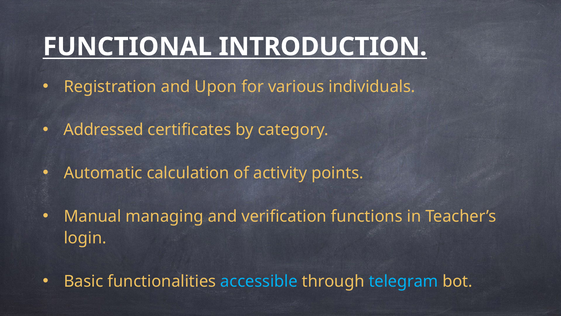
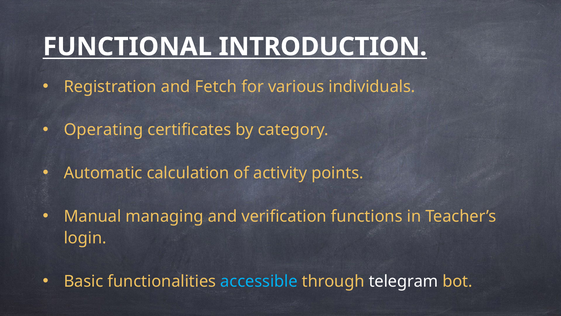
Upon: Upon -> Fetch
Addressed: Addressed -> Operating
telegram colour: light blue -> white
